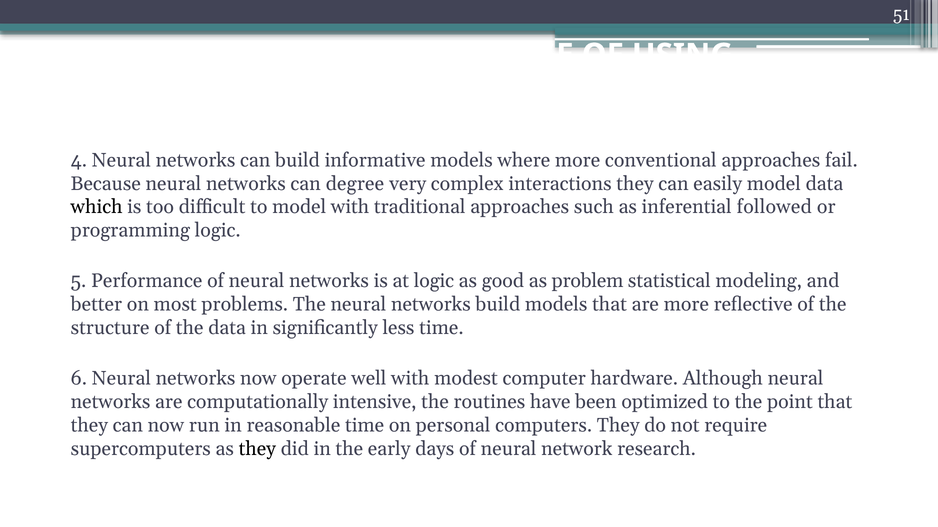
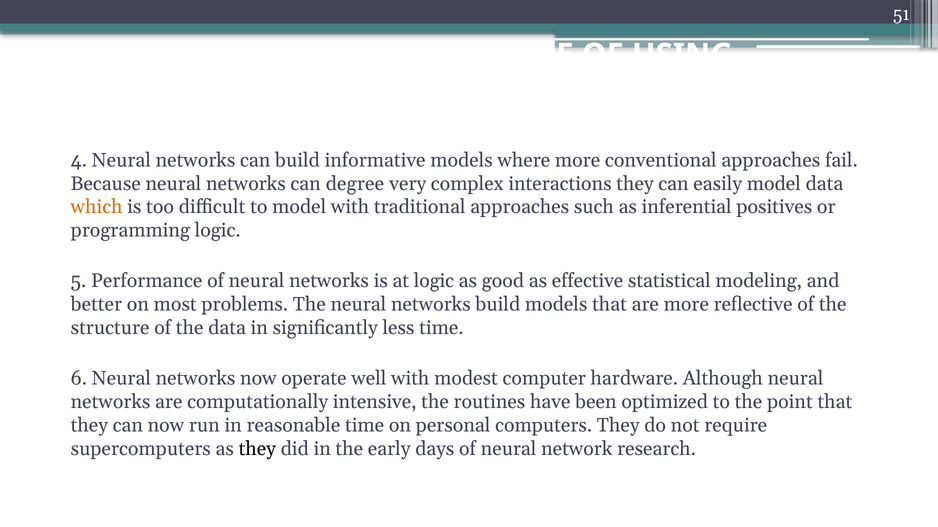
which colour: black -> orange
followed: followed -> positives
problem: problem -> effective
